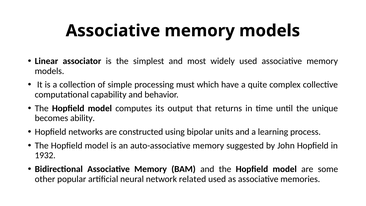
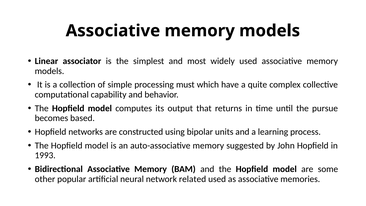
unique: unique -> pursue
ability: ability -> based
1932: 1932 -> 1993
